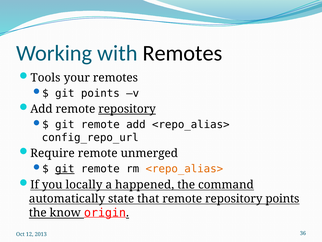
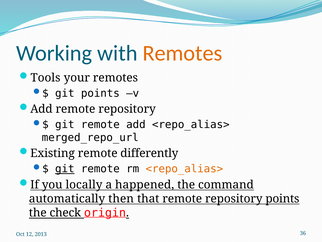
Remotes at (182, 53) colour: black -> orange
repository at (127, 109) underline: present -> none
config_repo_url: config_repo_url -> merged_repo_url
Require: Require -> Existing
unmerged: unmerged -> differently
state: state -> then
know: know -> check
